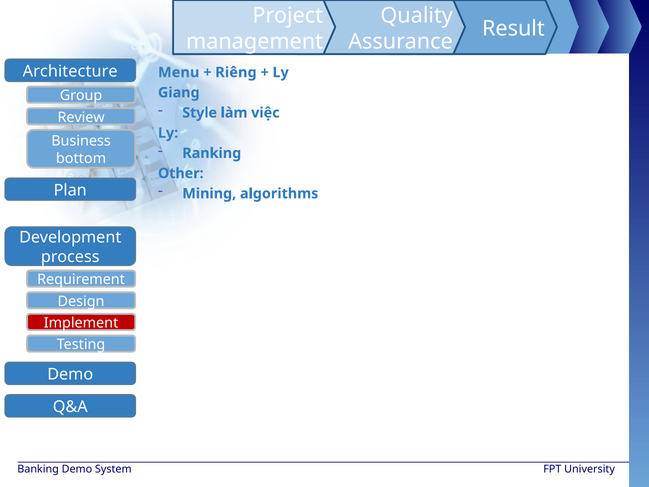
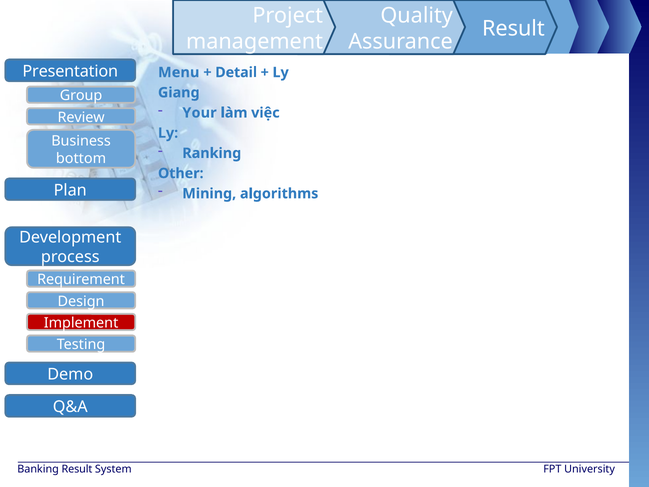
Architecture: Architecture -> Presentation
Riêng: Riêng -> Detail
Style: Style -> Your
Banking Demo: Demo -> Result
